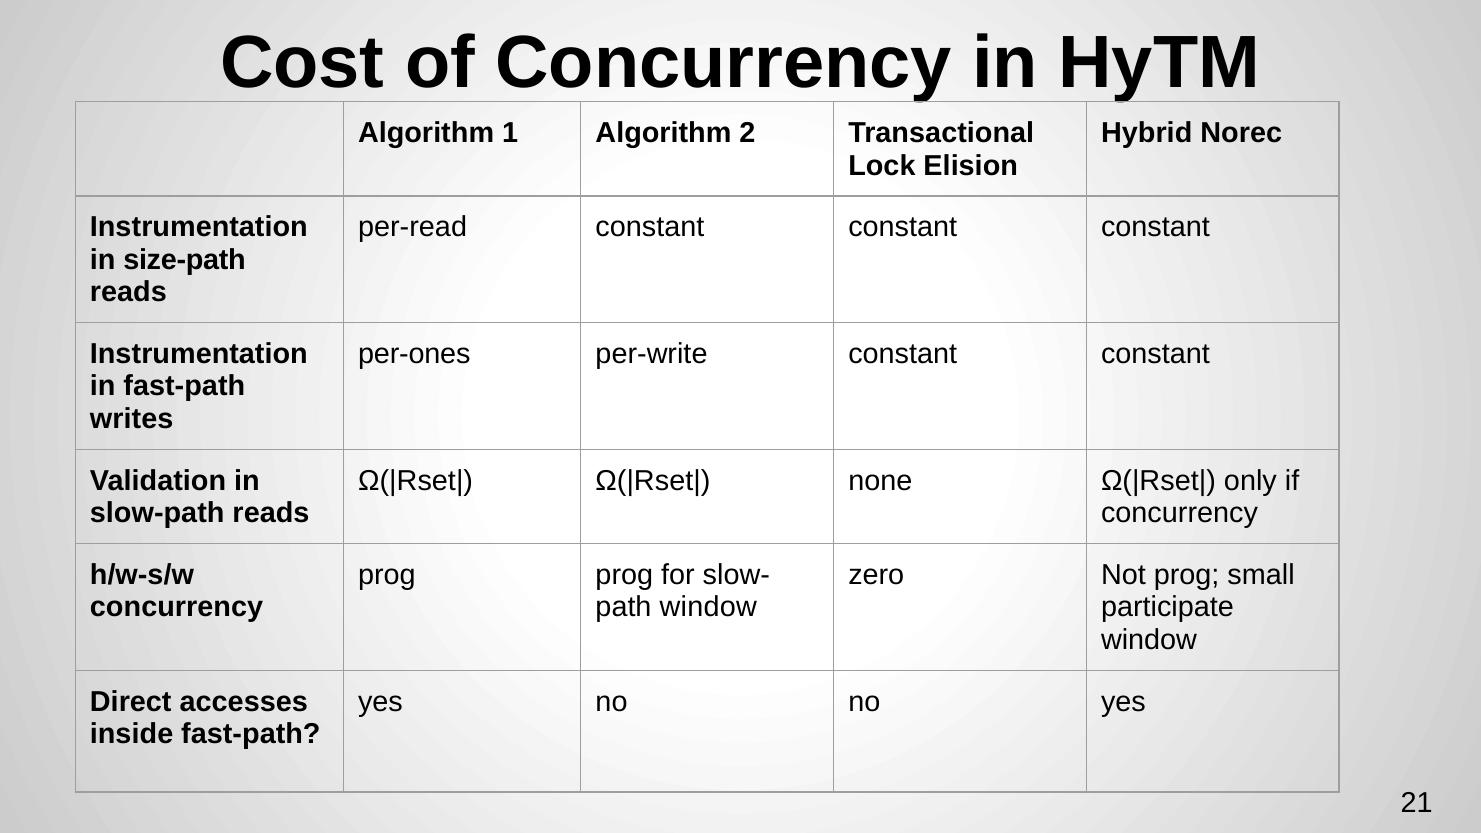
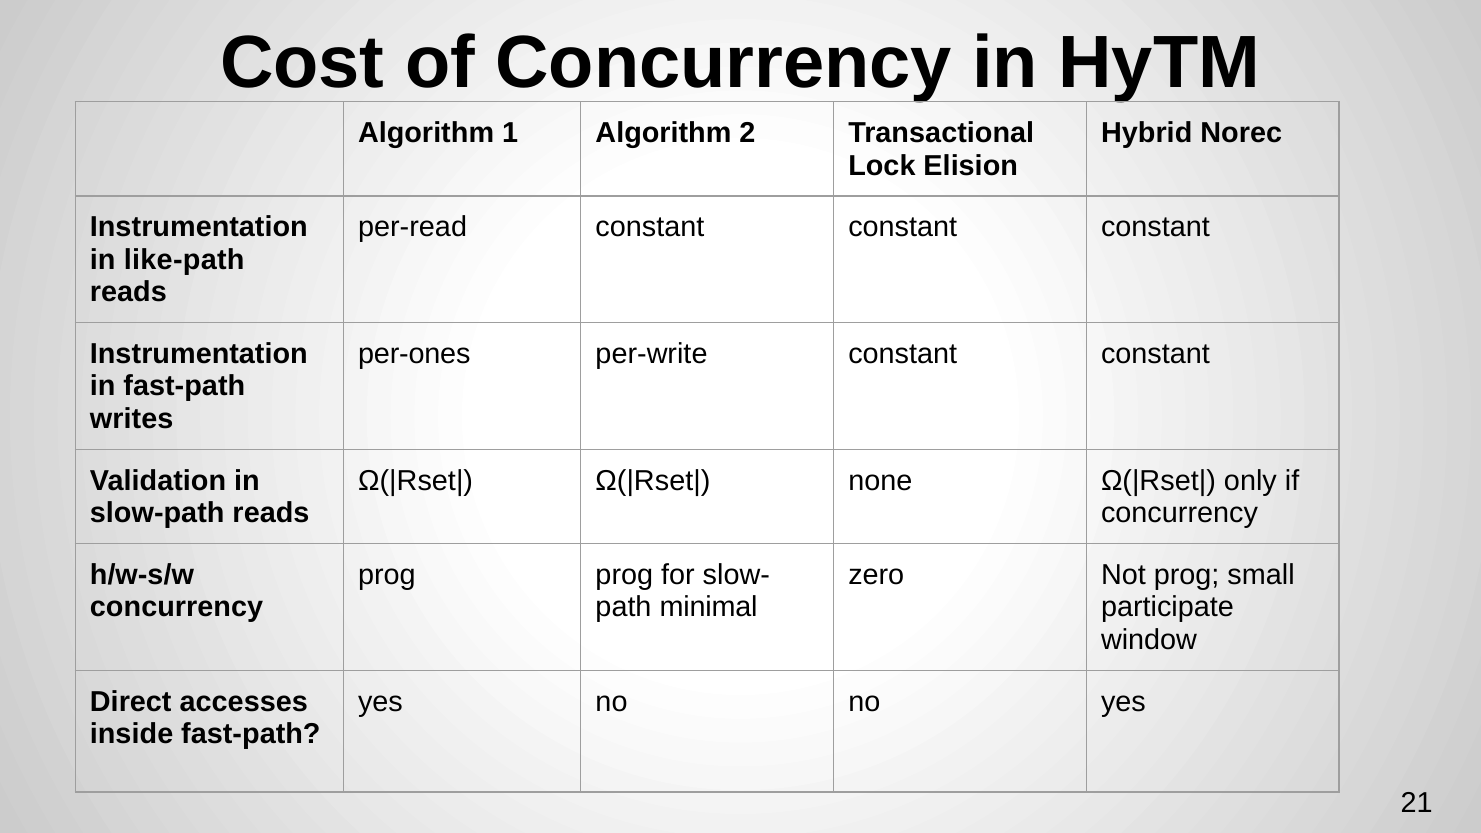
size-path: size-path -> like-path
window at (708, 607): window -> minimal
